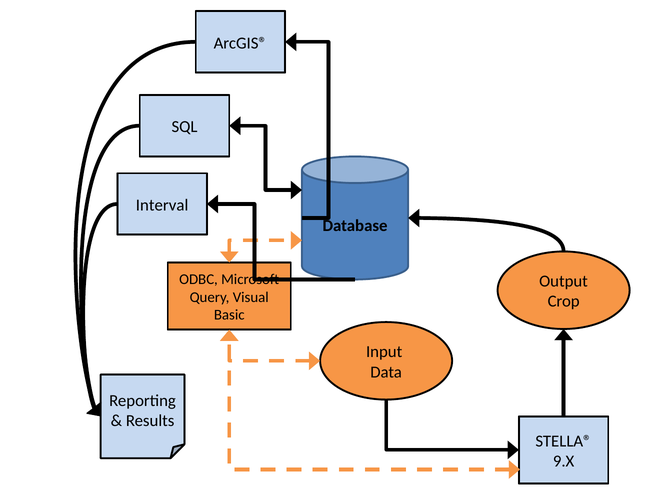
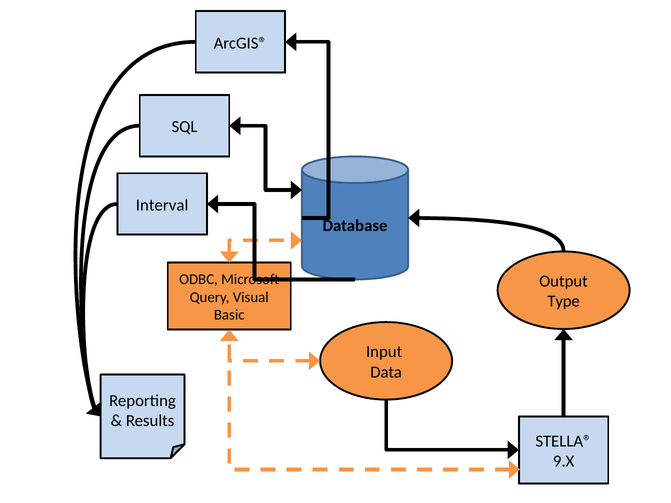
Crop: Crop -> Type
